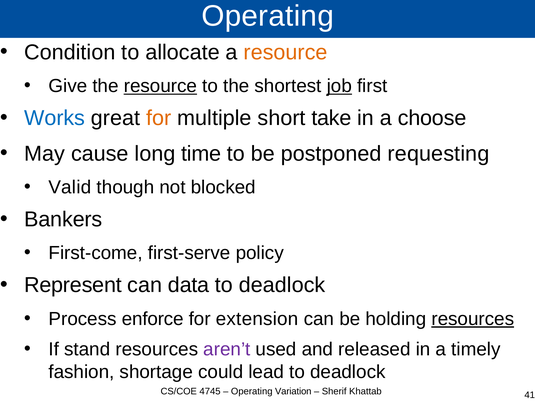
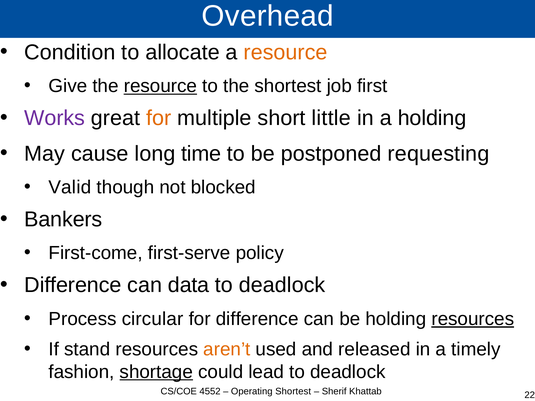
Operating at (268, 16): Operating -> Overhead
job underline: present -> none
Works colour: blue -> purple
take: take -> little
a choose: choose -> holding
Represent at (73, 285): Represent -> Difference
enforce: enforce -> circular
for extension: extension -> difference
aren’t colour: purple -> orange
shortage underline: none -> present
4745: 4745 -> 4552
Operating Variation: Variation -> Shortest
41: 41 -> 22
